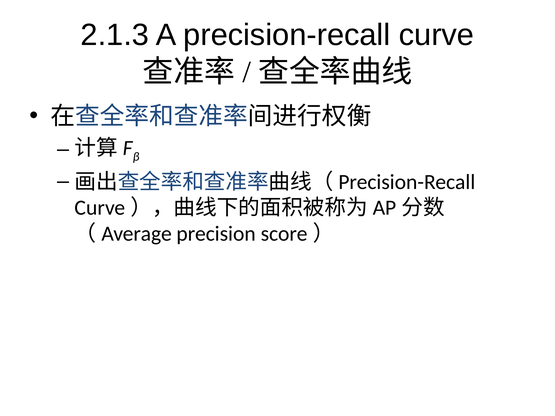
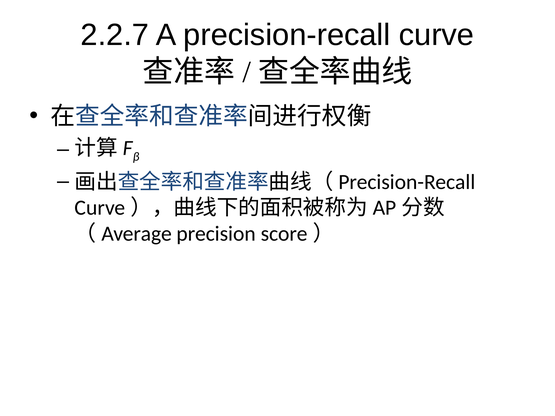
2.1.3: 2.1.3 -> 2.2.7
